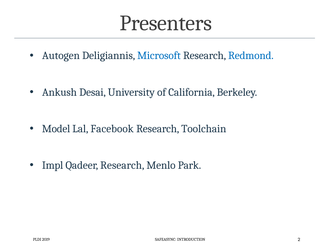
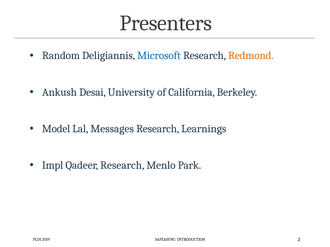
Autogen: Autogen -> Random
Redmond colour: blue -> orange
Facebook: Facebook -> Messages
Toolchain: Toolchain -> Learnings
